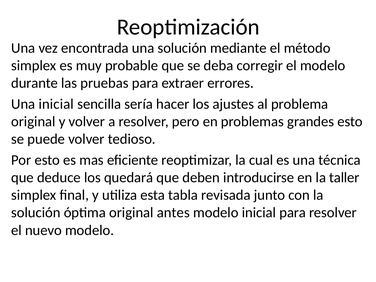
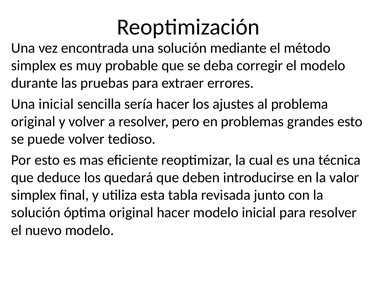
taller: taller -> valor
original antes: antes -> hacer
